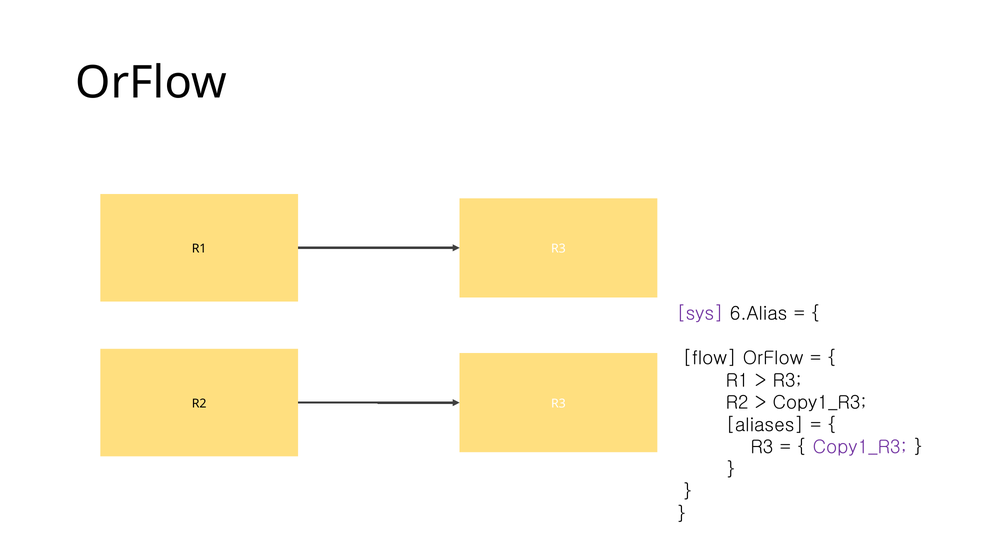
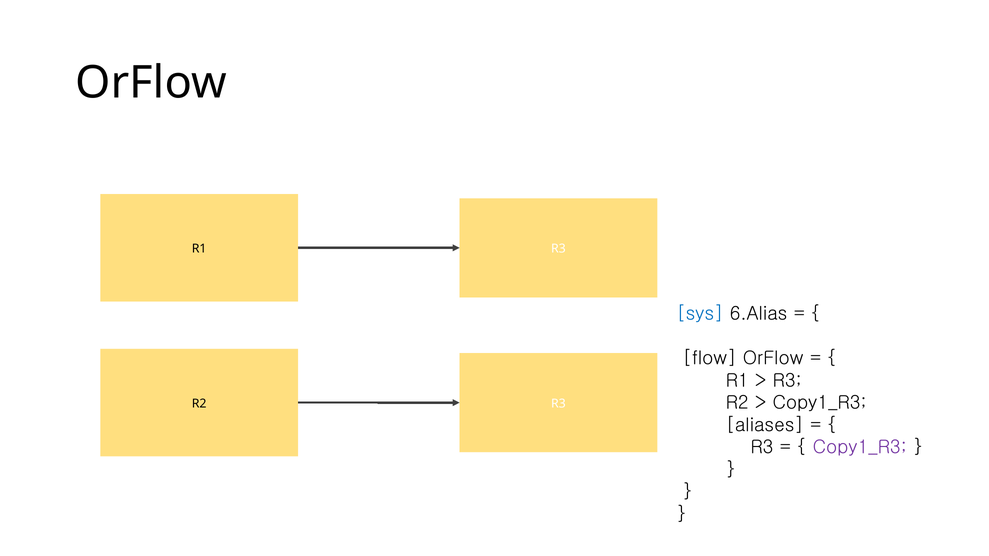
sys colour: purple -> blue
